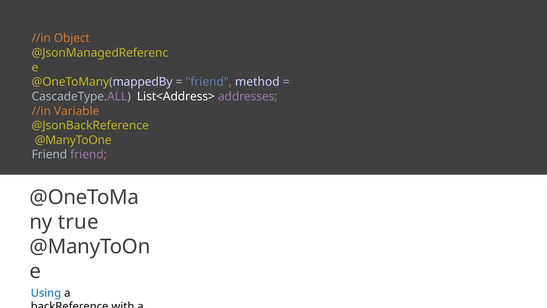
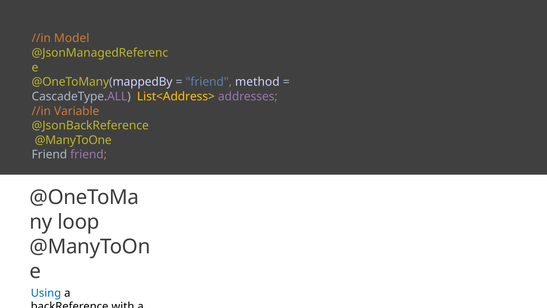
Object: Object -> Model
List<Address> colour: white -> yellow
true at (78, 222): true -> loop
